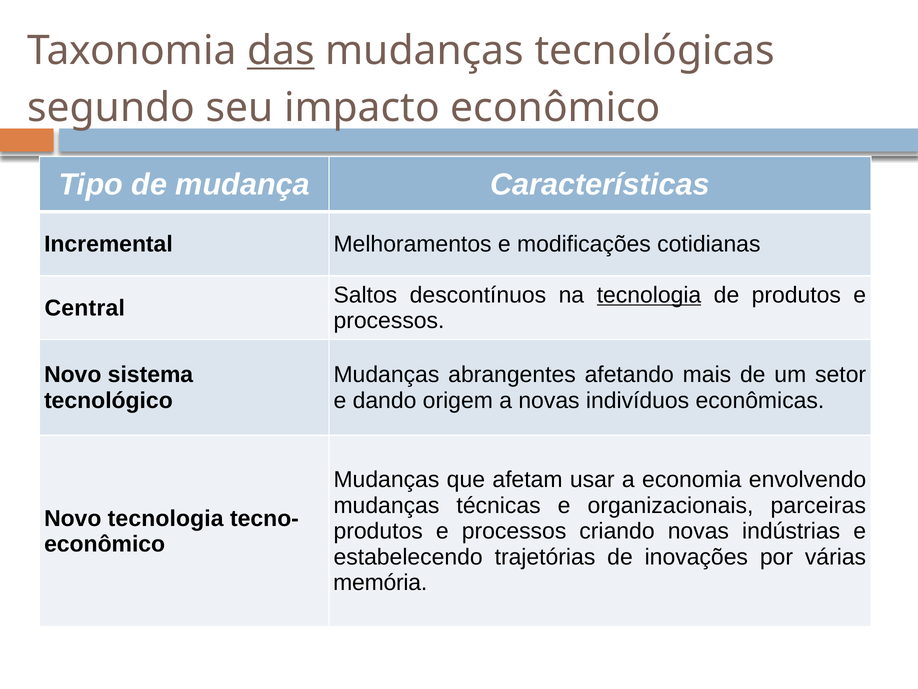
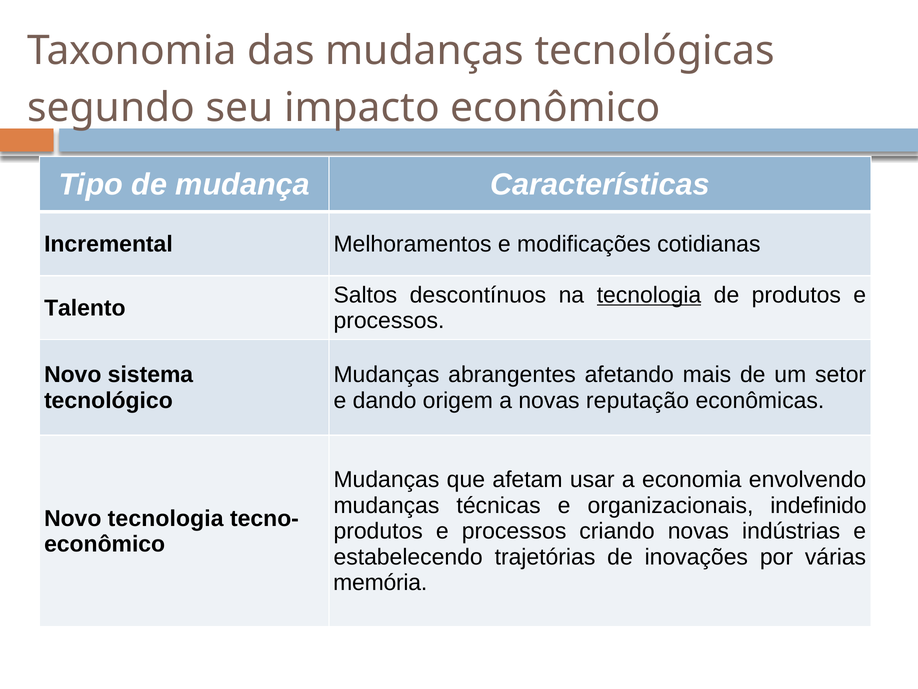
das underline: present -> none
Central: Central -> Talento
indivíduos: indivíduos -> reputação
parceiras: parceiras -> indefinido
